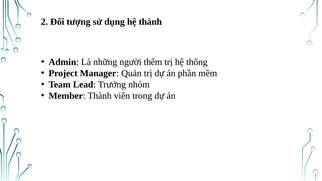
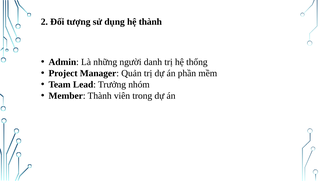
thêm: thêm -> danh
